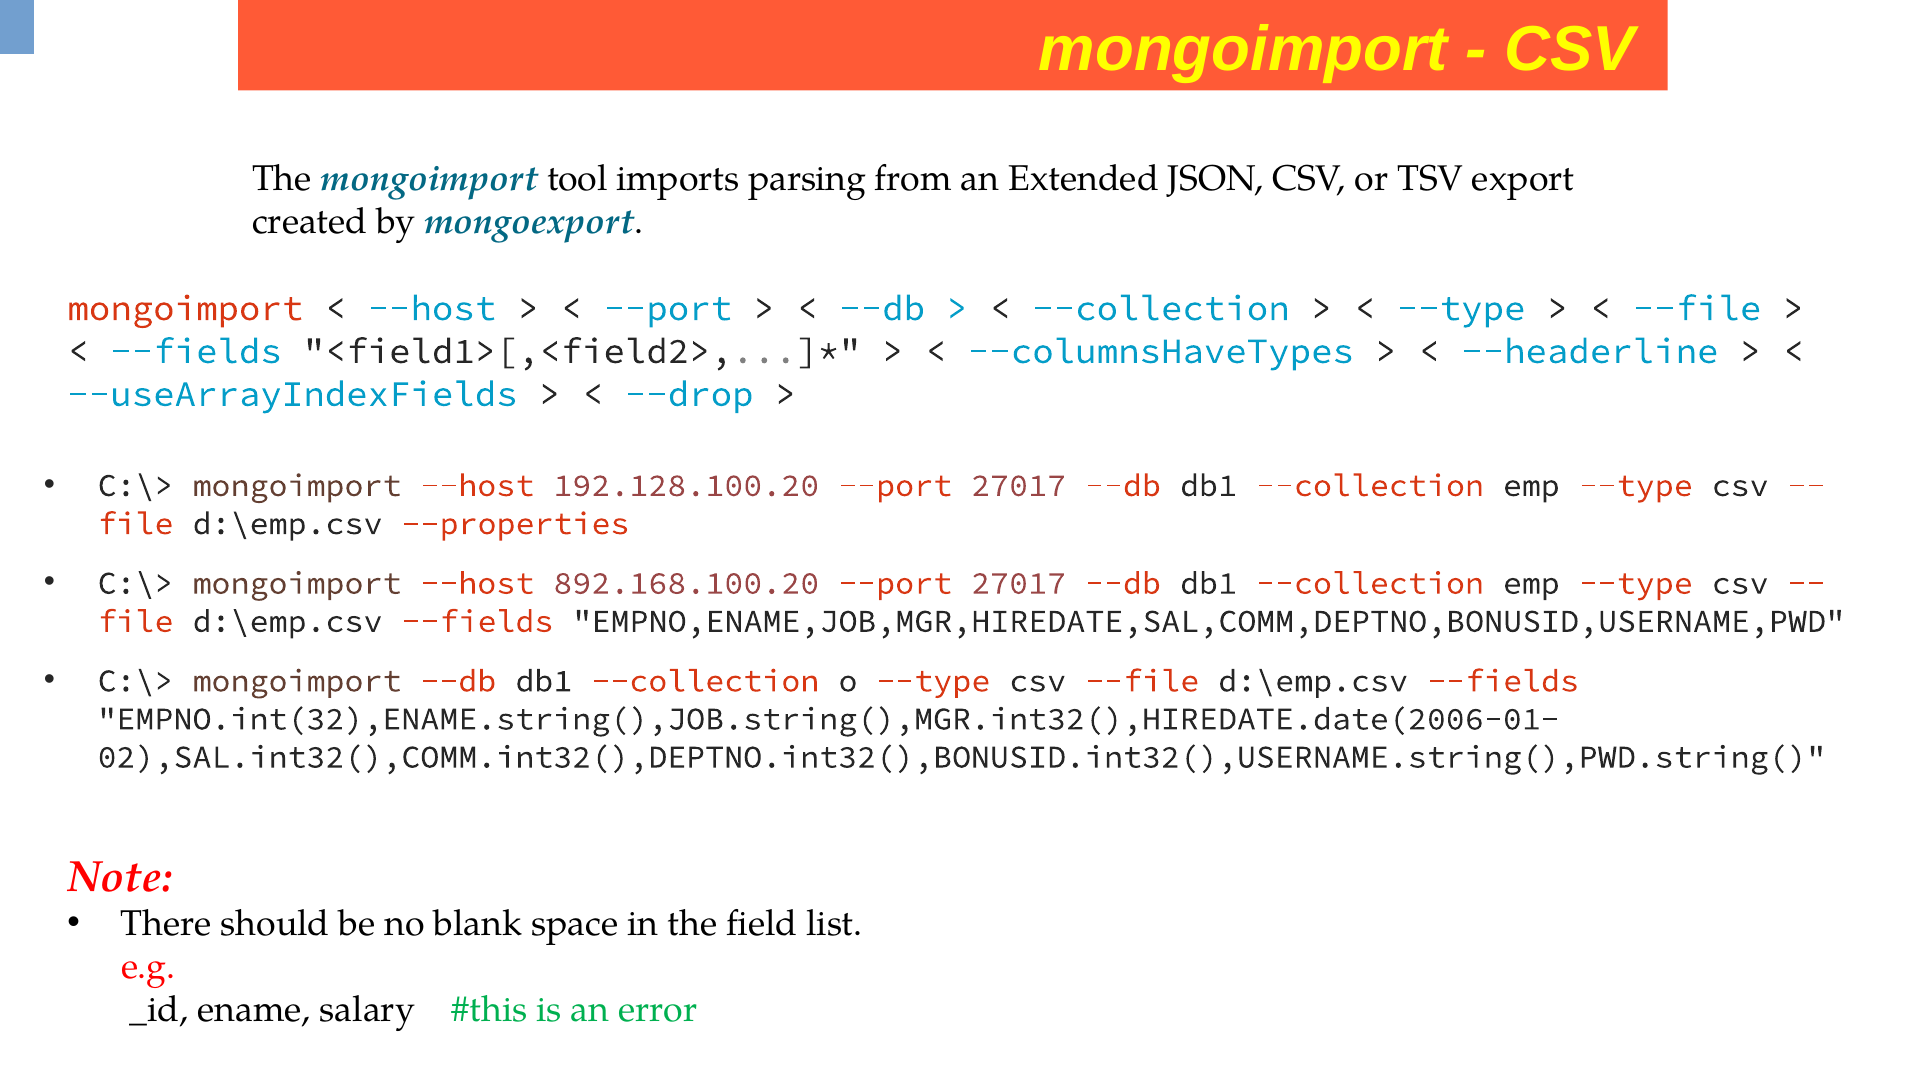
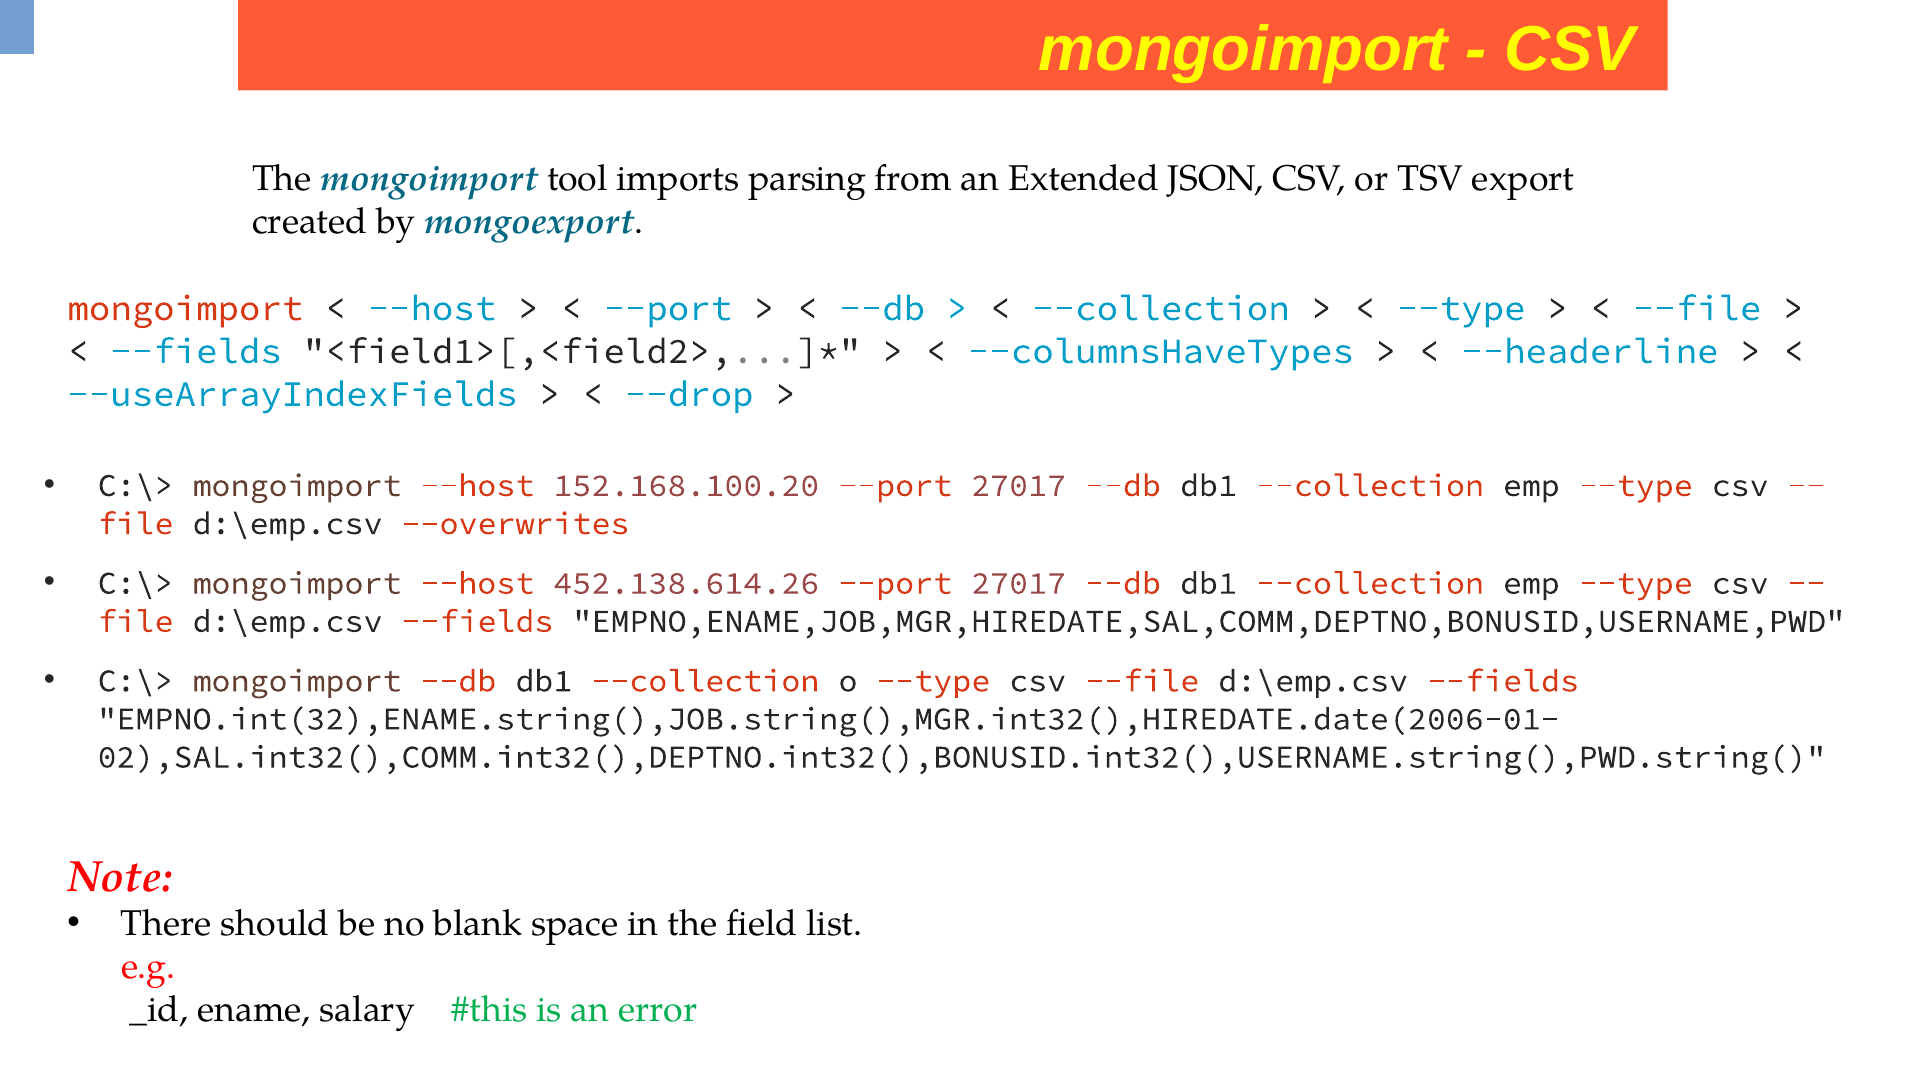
192.128.100.20: 192.128.100.20 -> 152.168.100.20
--properties: --properties -> --overwrites
892.168.100.20: 892.168.100.20 -> 452.138.614.26
